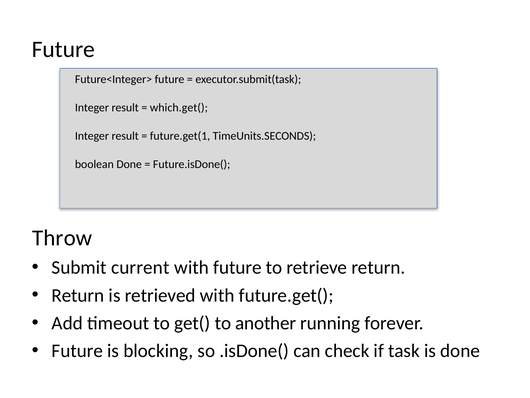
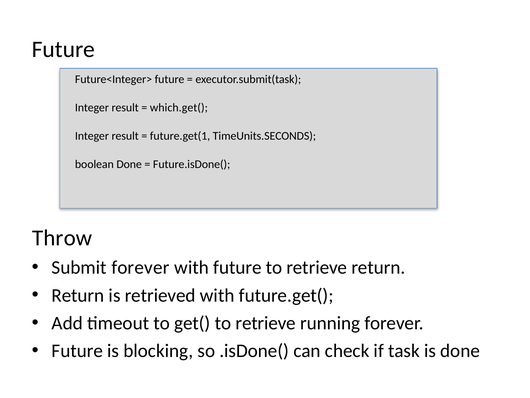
Submit current: current -> forever
get( to another: another -> retrieve
